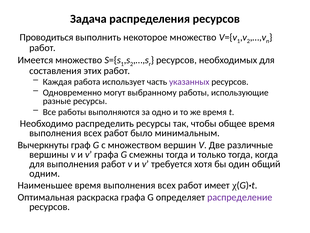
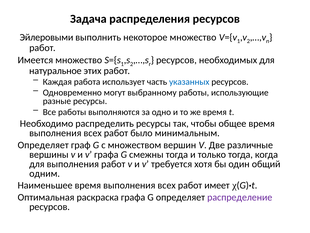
Проводиться: Проводиться -> Эйлеровыми
составления: составления -> натуральное
указанных colour: purple -> blue
Вычеркнуты at (43, 145): Вычеркнуты -> Определяет
